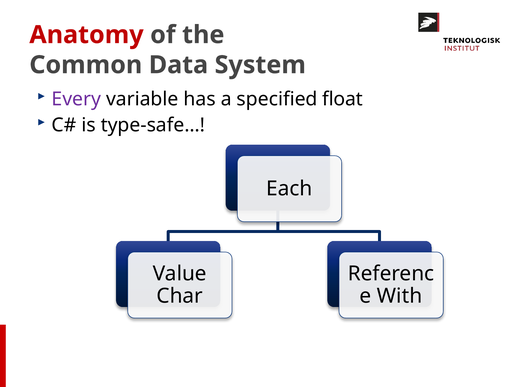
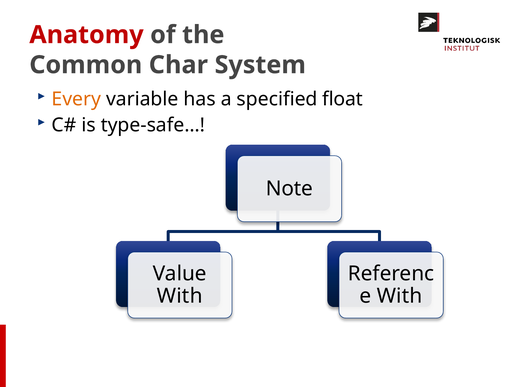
Data: Data -> Char
Every colour: purple -> orange
Each: Each -> Note
Char at (180, 297): Char -> With
